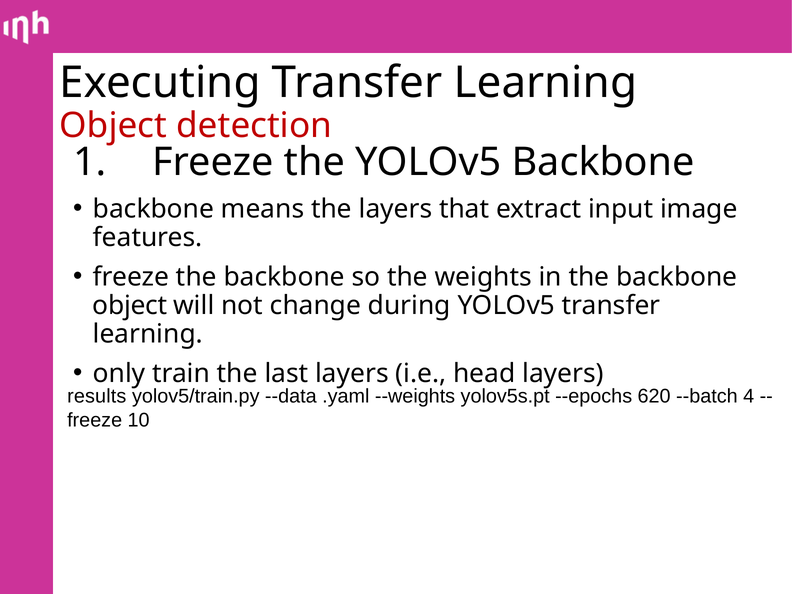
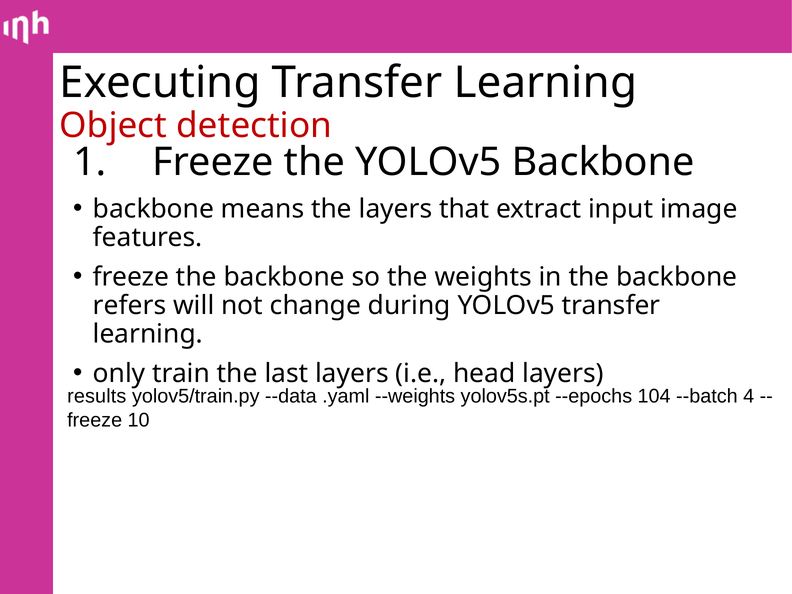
object at (130, 305): object -> refers
620: 620 -> 104
